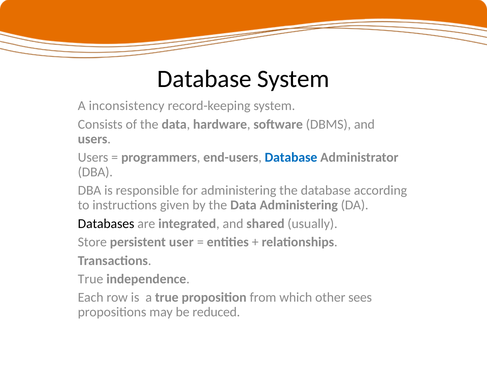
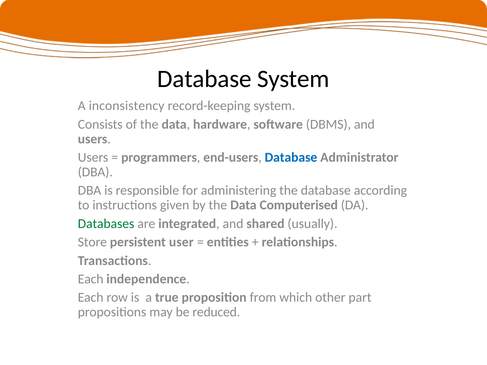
Data Administering: Administering -> Computerised
Databases colour: black -> green
True at (91, 279): True -> Each
sees: sees -> part
